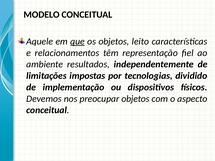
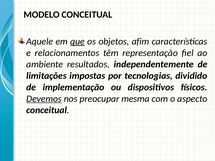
leito: leito -> afim
Devemos underline: none -> present
preocupar objetos: objetos -> mesma
